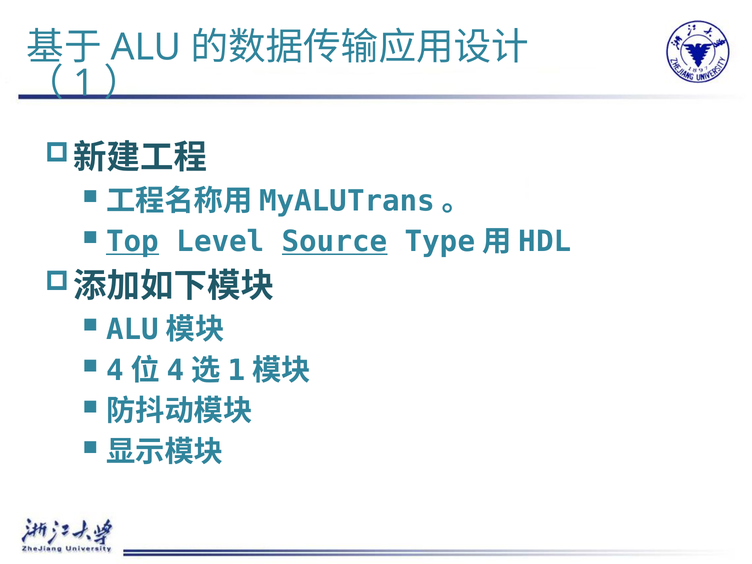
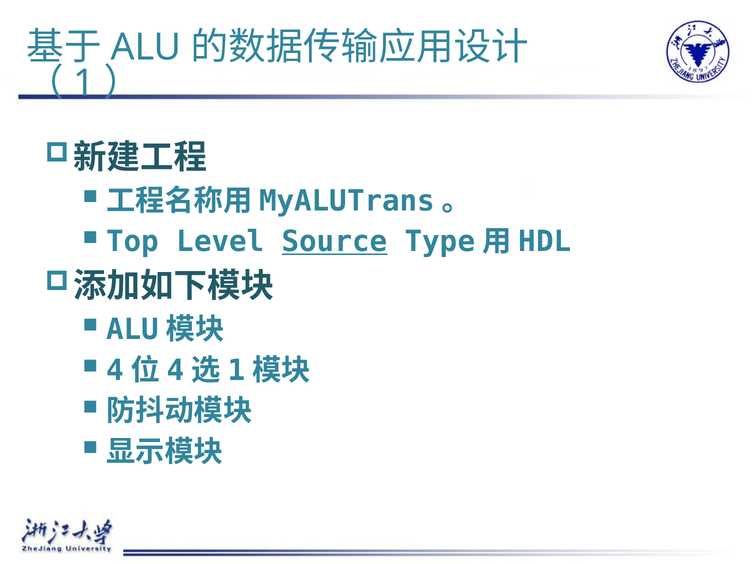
Top underline: present -> none
